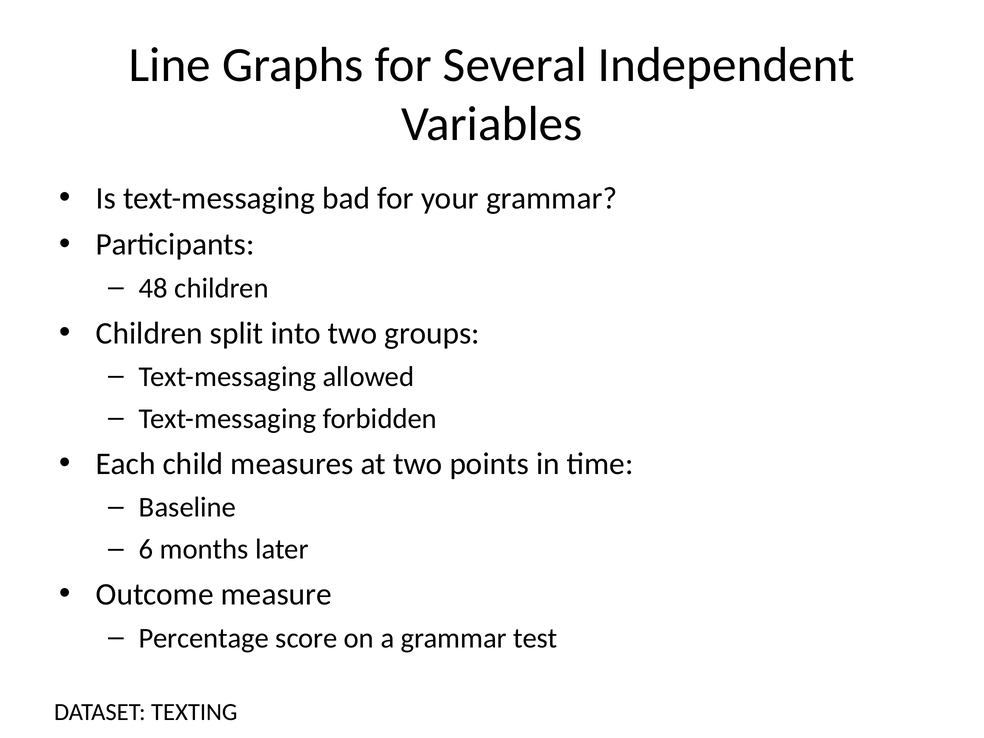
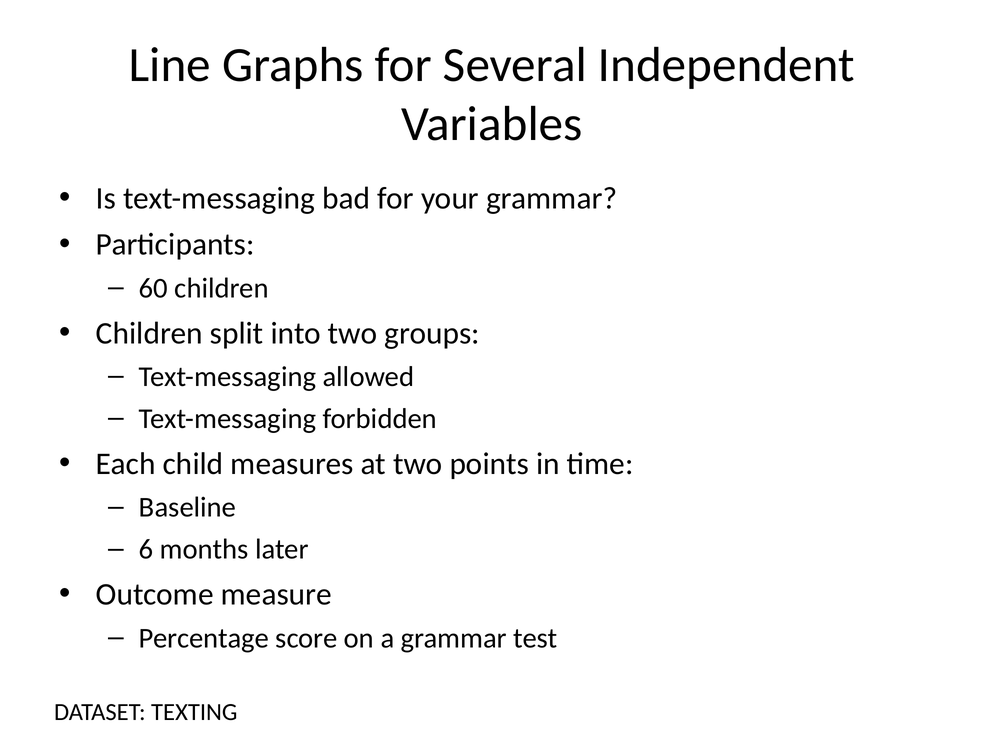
48: 48 -> 60
